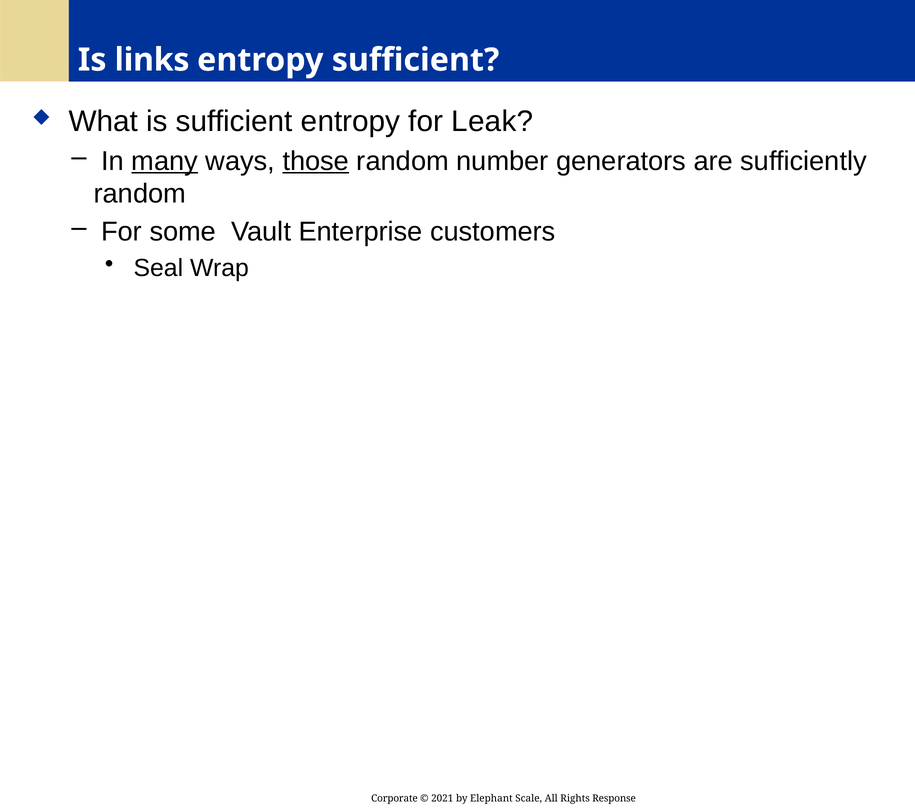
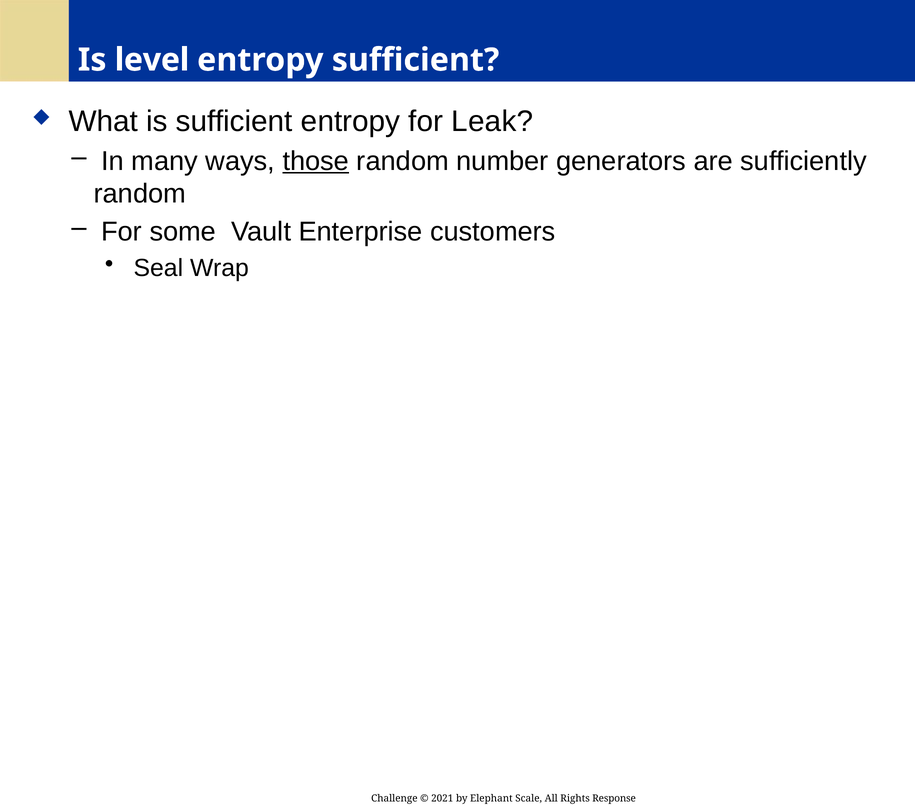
links: links -> level
many underline: present -> none
Corporate: Corporate -> Challenge
